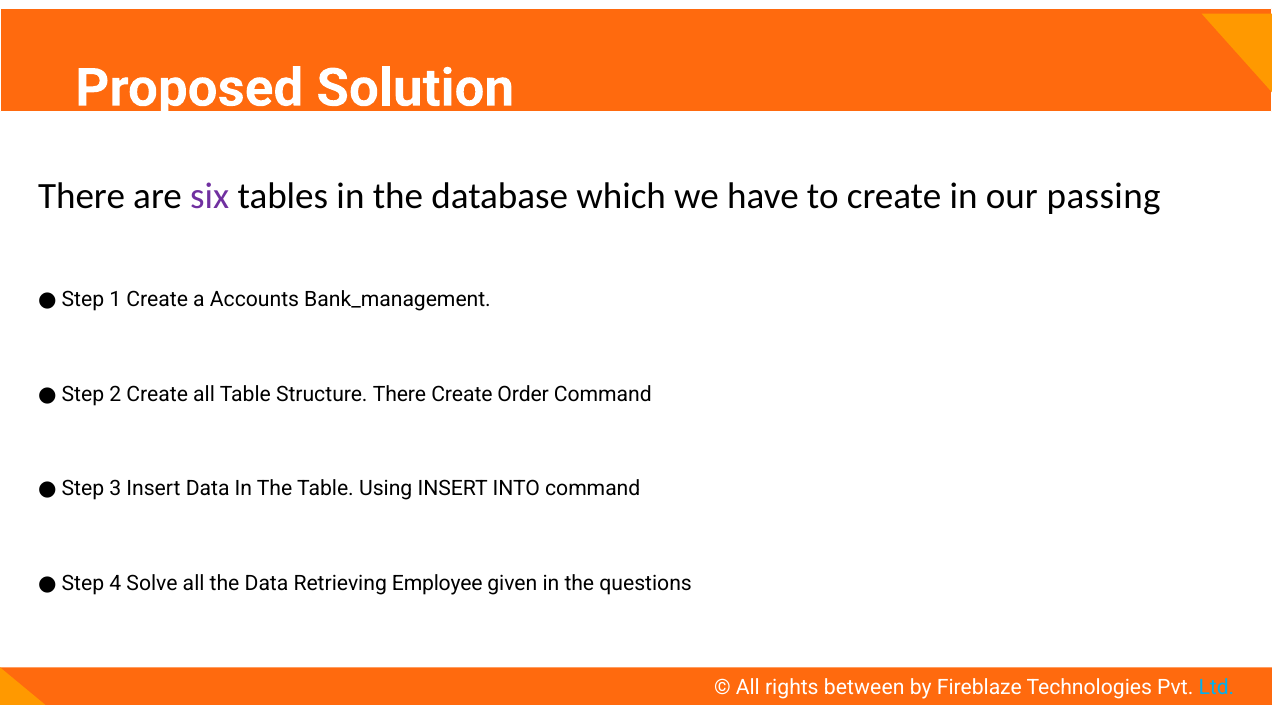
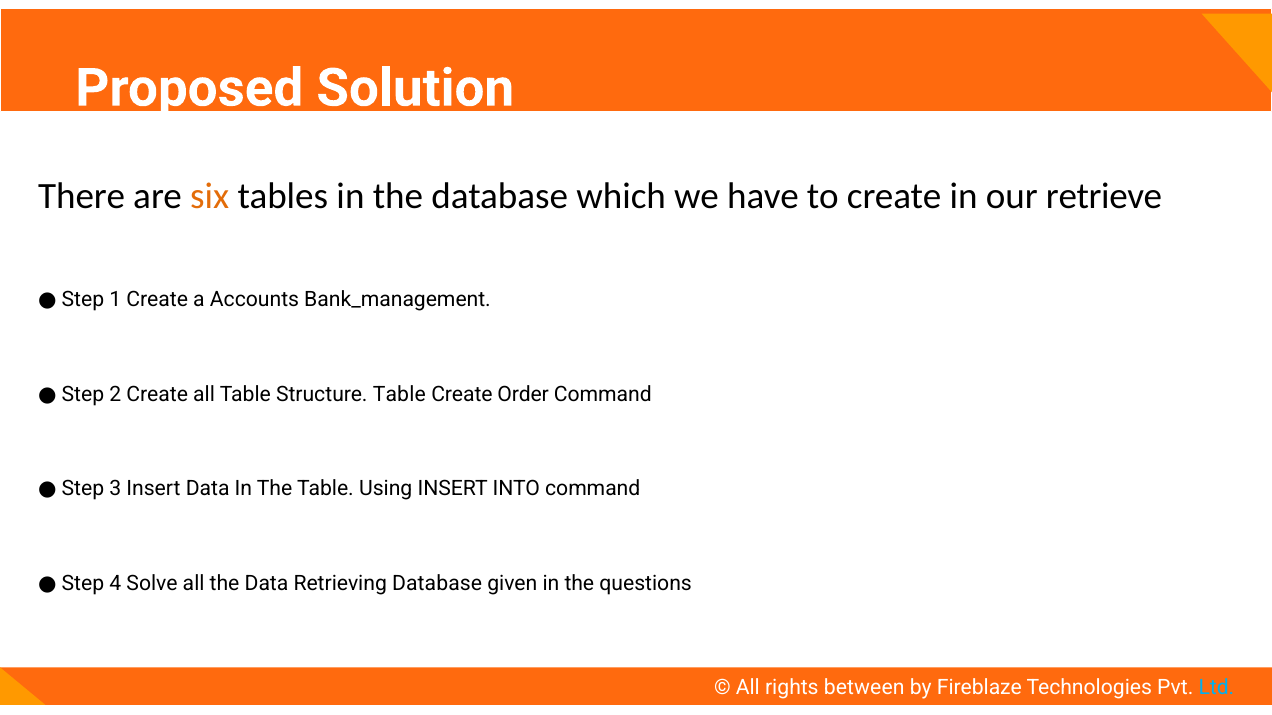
six colour: purple -> orange
passing: passing -> retrieve
Structure There: There -> Table
Retrieving Employee: Employee -> Database
